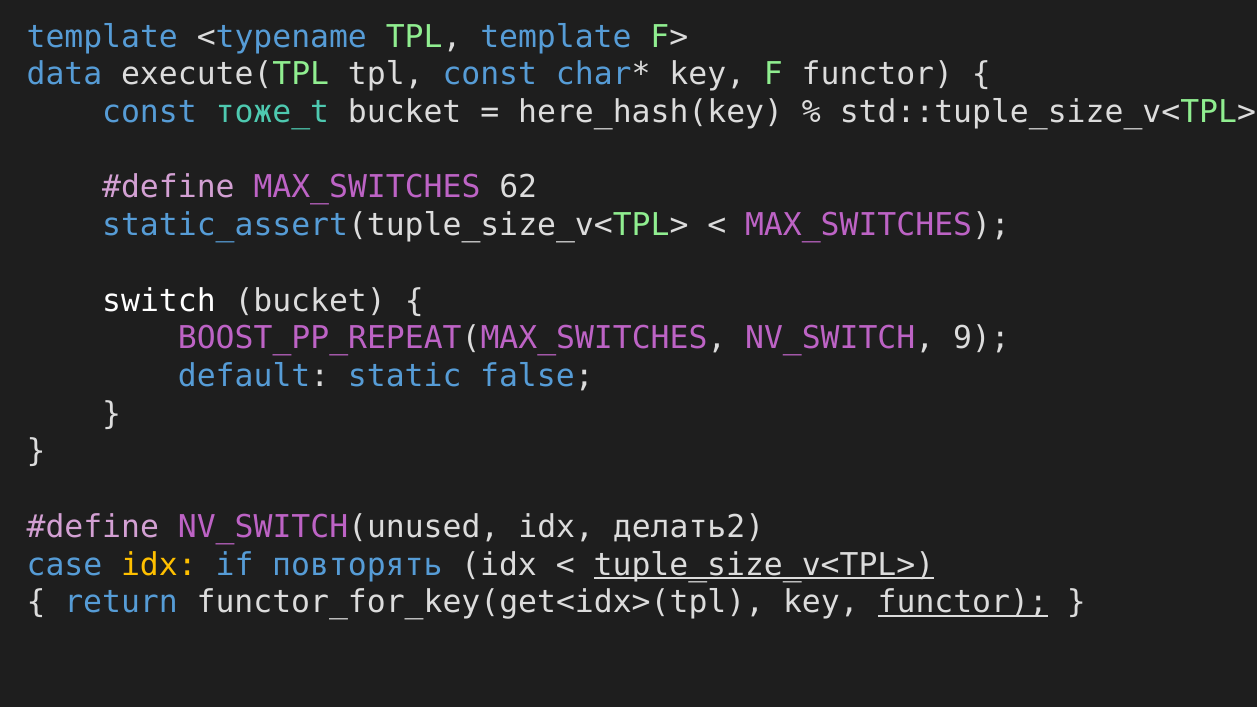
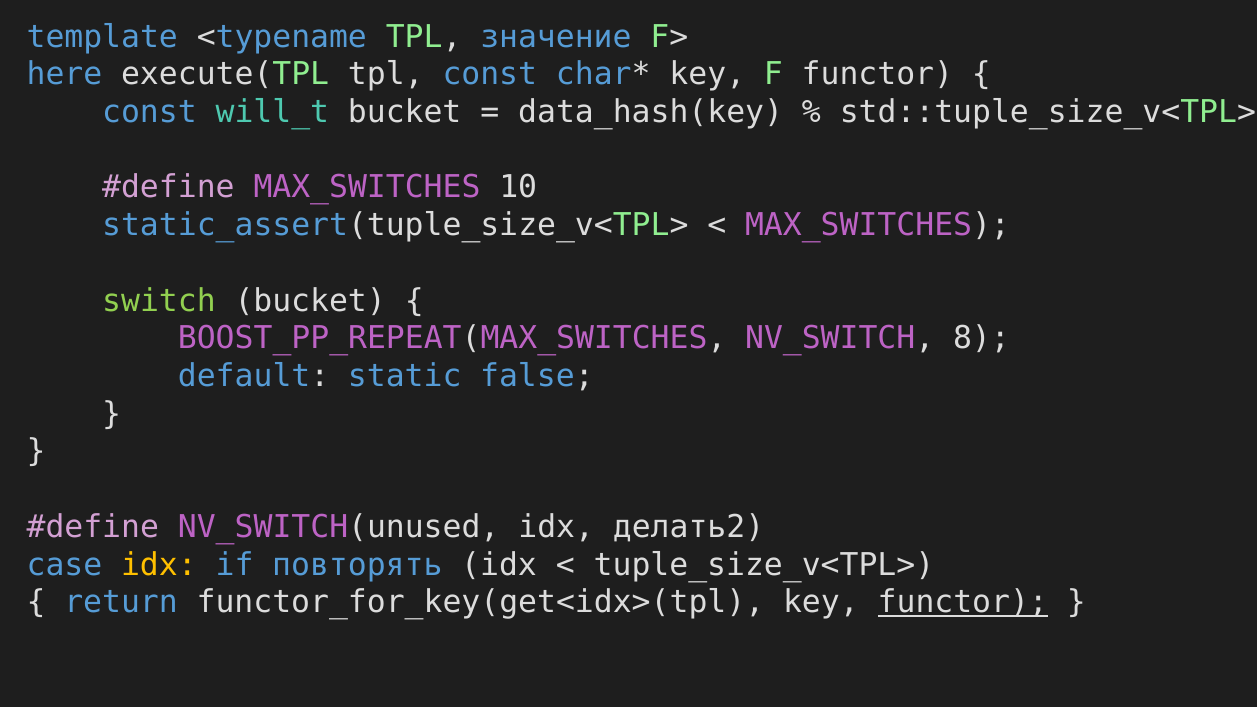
TPL template: template -> значение
data: data -> here
тоже_t: тоже_t -> will_t
here_hash(key: here_hash(key -> data_hash(key
62: 62 -> 10
switch colour: white -> light green
9: 9 -> 8
tuple_size_v<TPL> underline: present -> none
